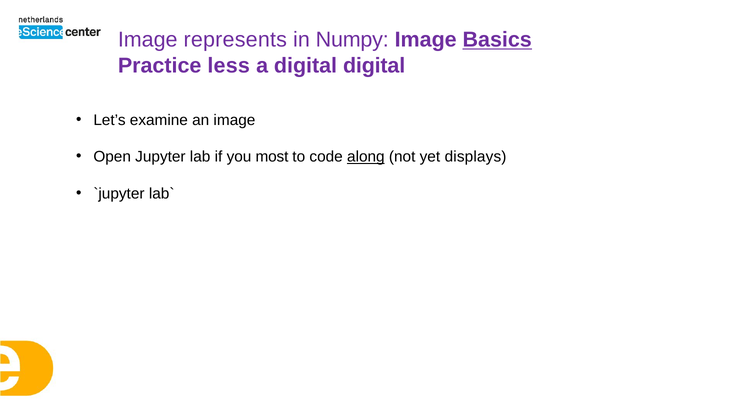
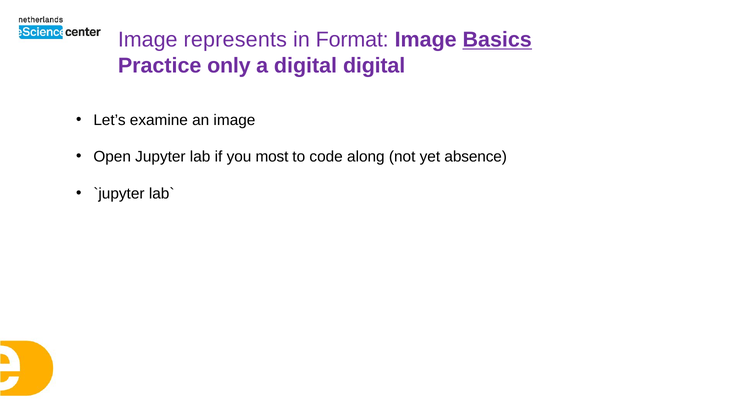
Numpy: Numpy -> Format
less: less -> only
along underline: present -> none
displays: displays -> absence
